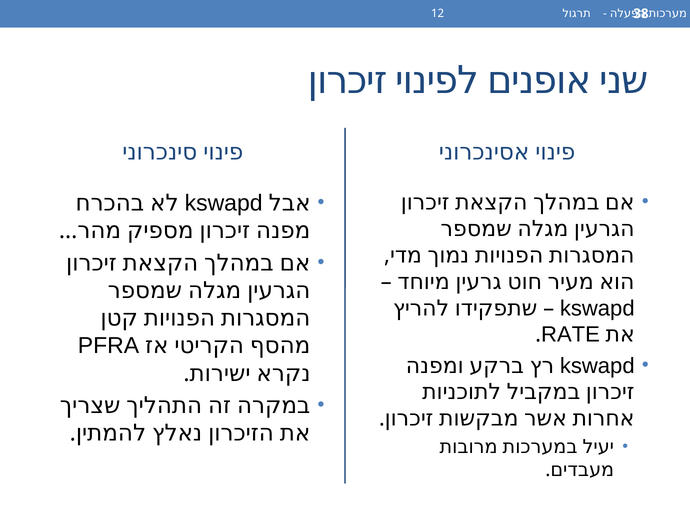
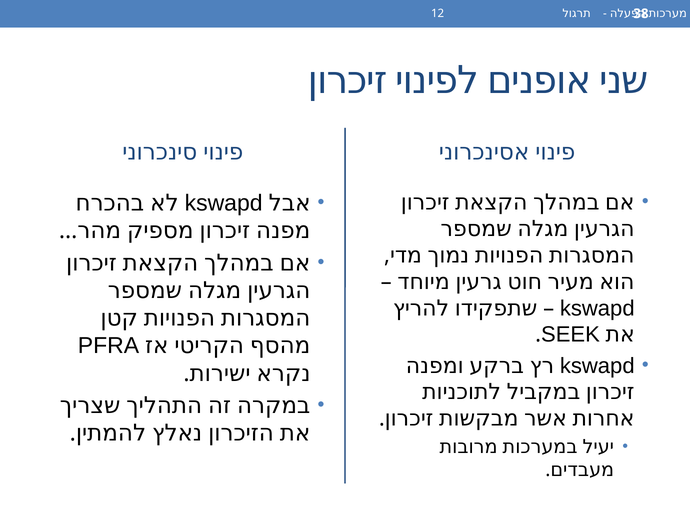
RATE: RATE -> SEEK
